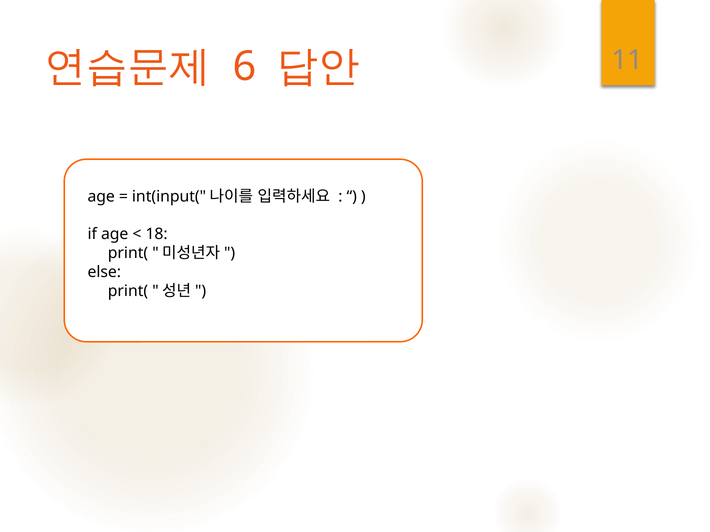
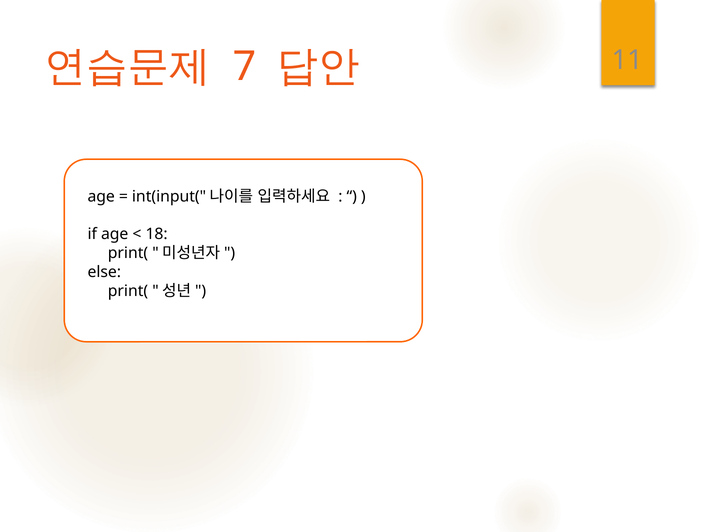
6: 6 -> 7
